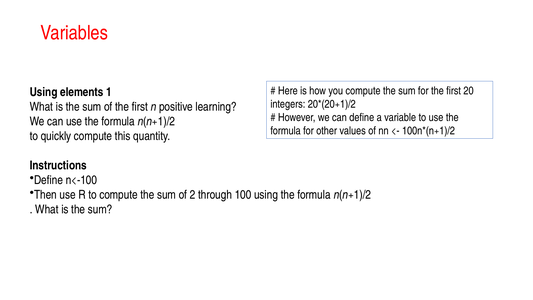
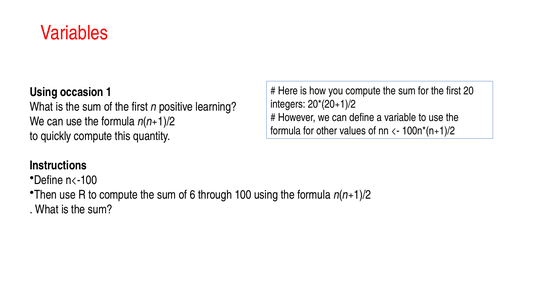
elements: elements -> occasion
2: 2 -> 6
